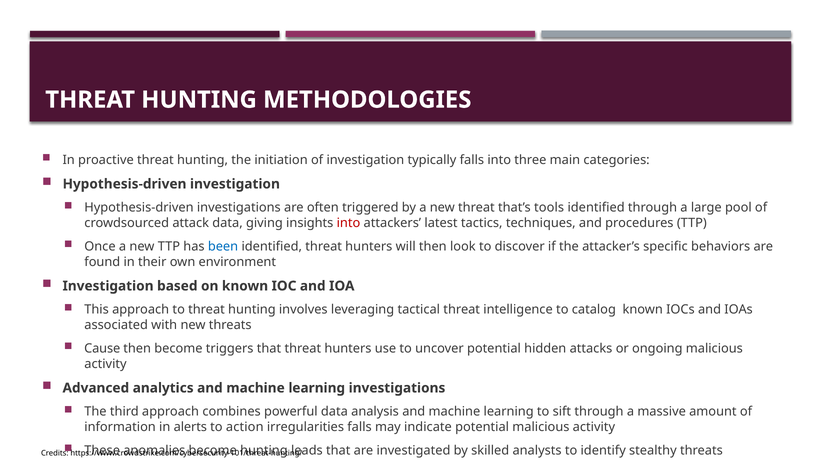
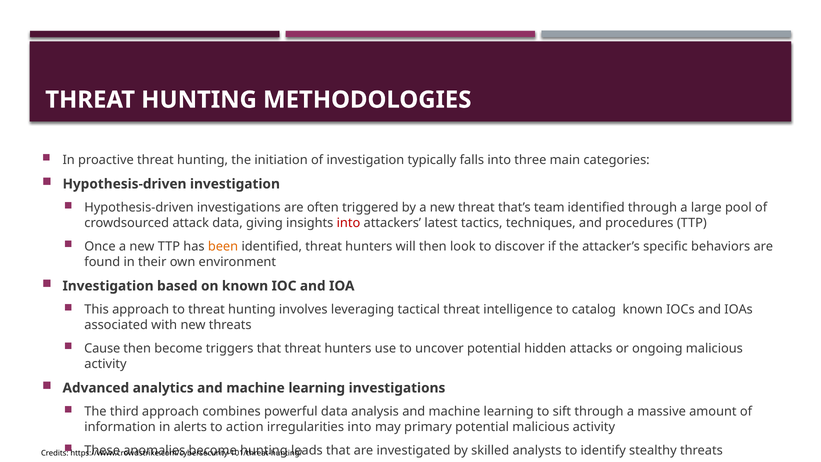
tools: tools -> team
been colour: blue -> orange
irregularities falls: falls -> into
indicate: indicate -> primary
